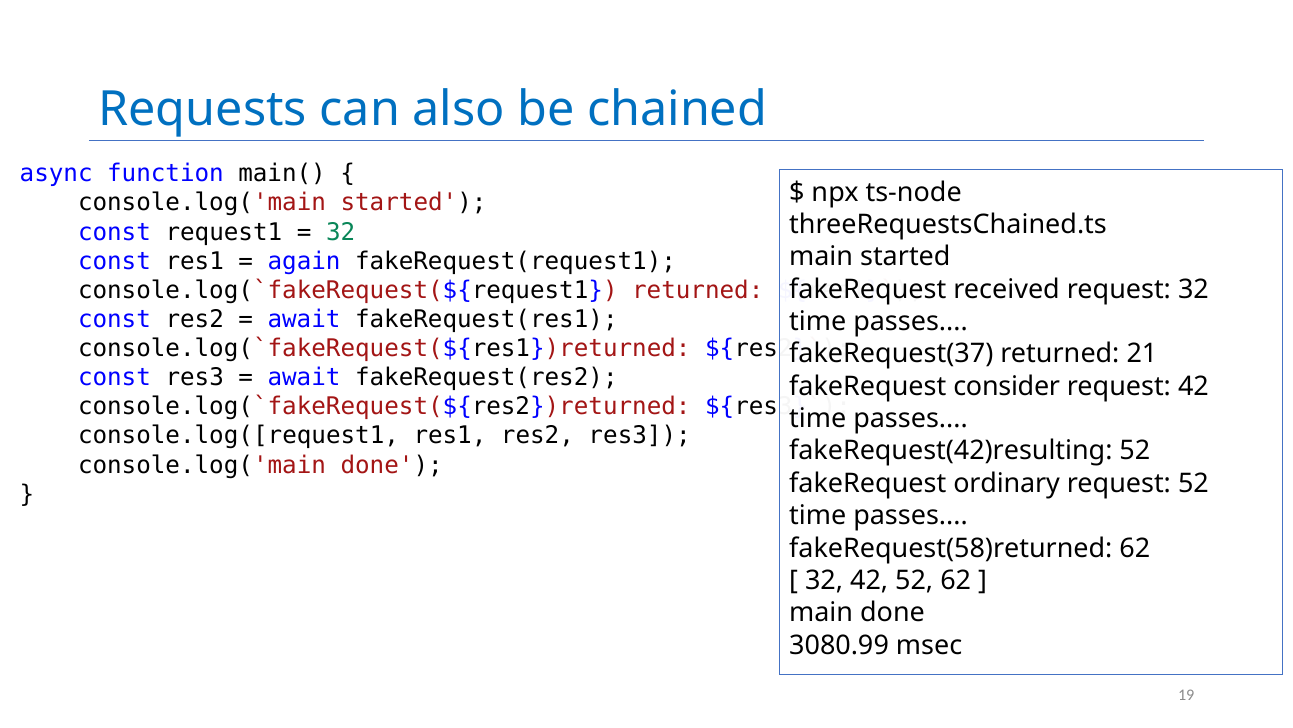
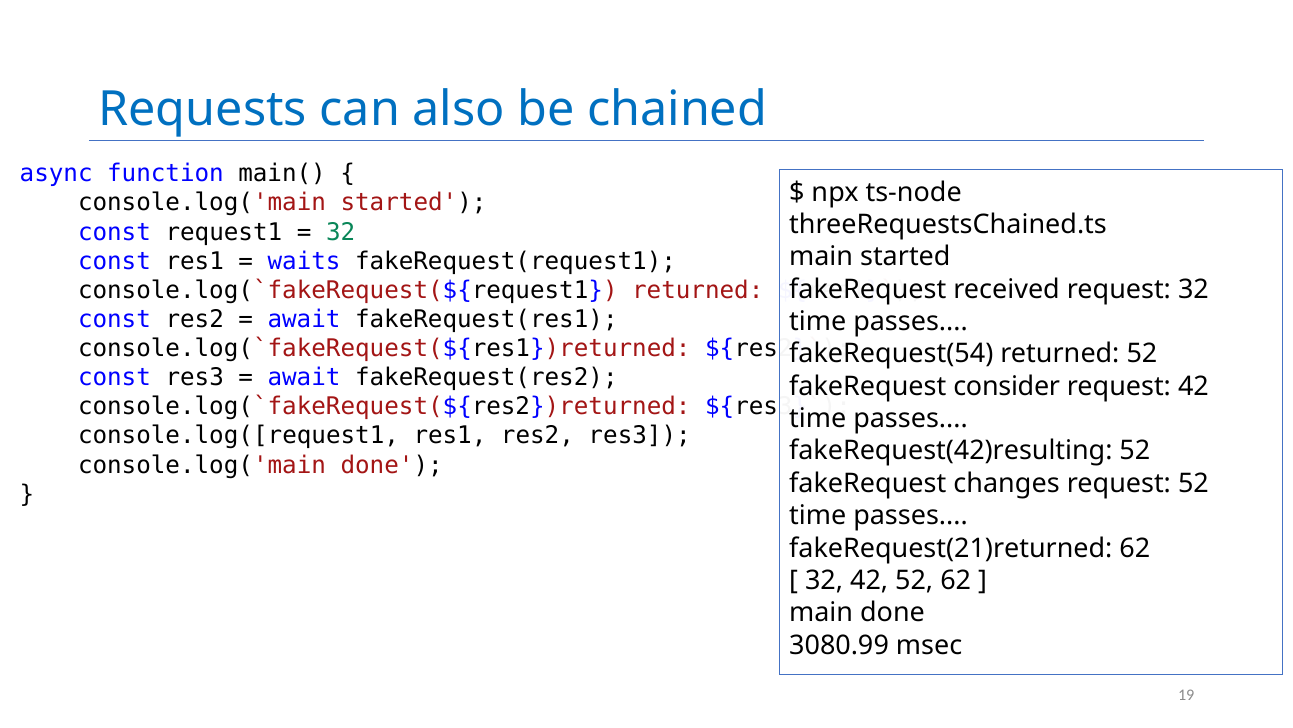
again: again -> waits
fakeRequest(37: fakeRequest(37 -> fakeRequest(54
returned 21: 21 -> 52
ordinary: ordinary -> changes
fakeRequest(58)returned: fakeRequest(58)returned -> fakeRequest(21)returned
